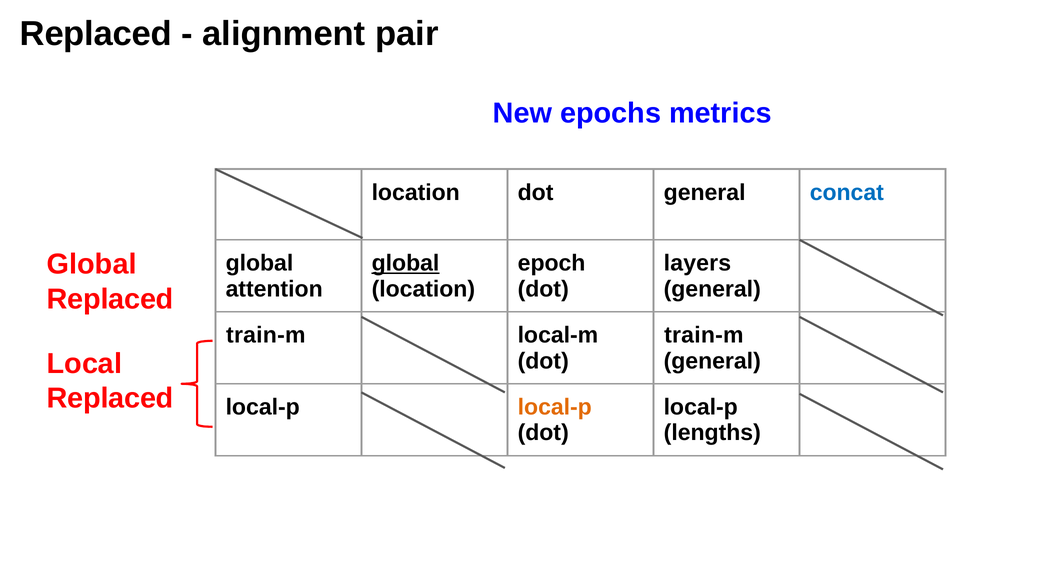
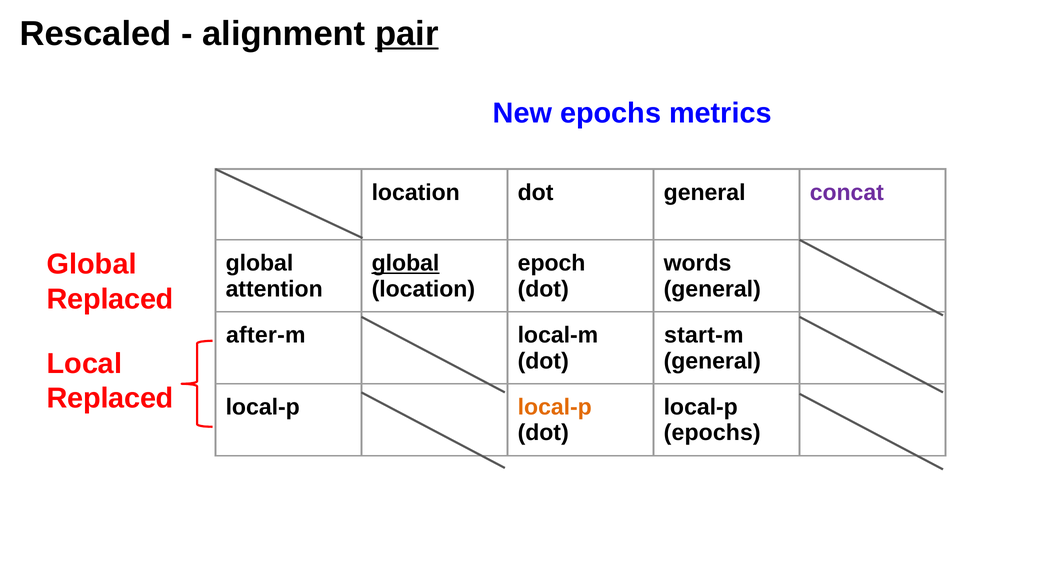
Replaced at (96, 34): Replaced -> Rescaled
pair underline: none -> present
concat colour: blue -> purple
layers: layers -> words
train-m at (266, 335): train-m -> after-m
train-m at (704, 335): train-m -> start-m
lengths at (712, 433): lengths -> epochs
